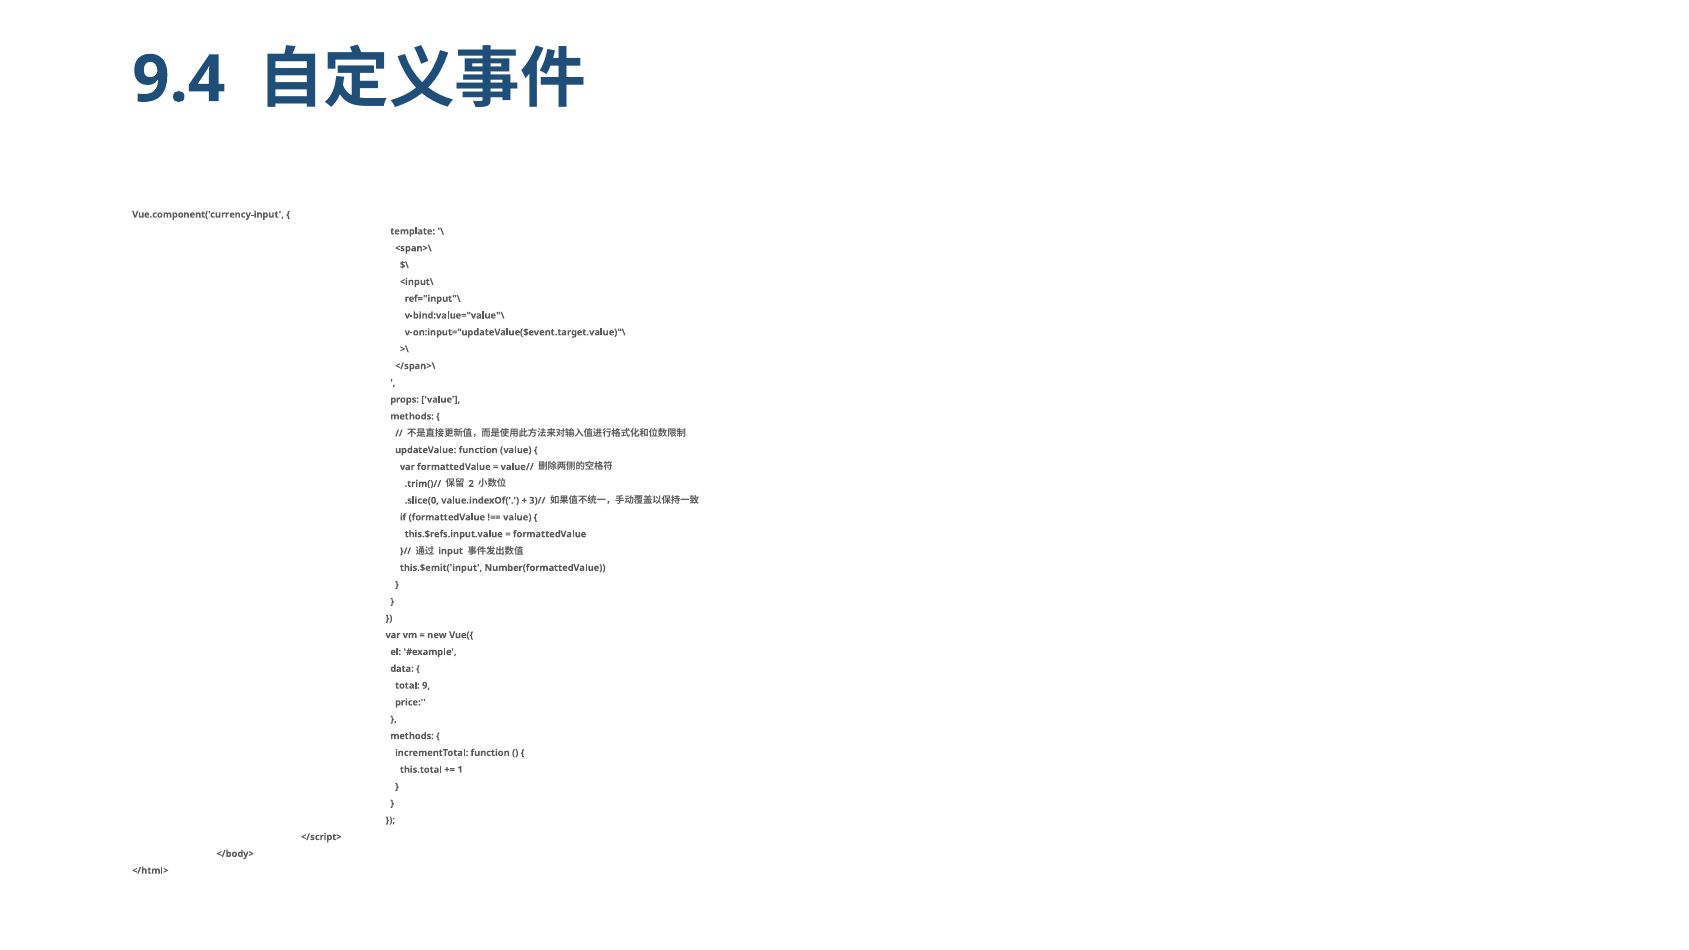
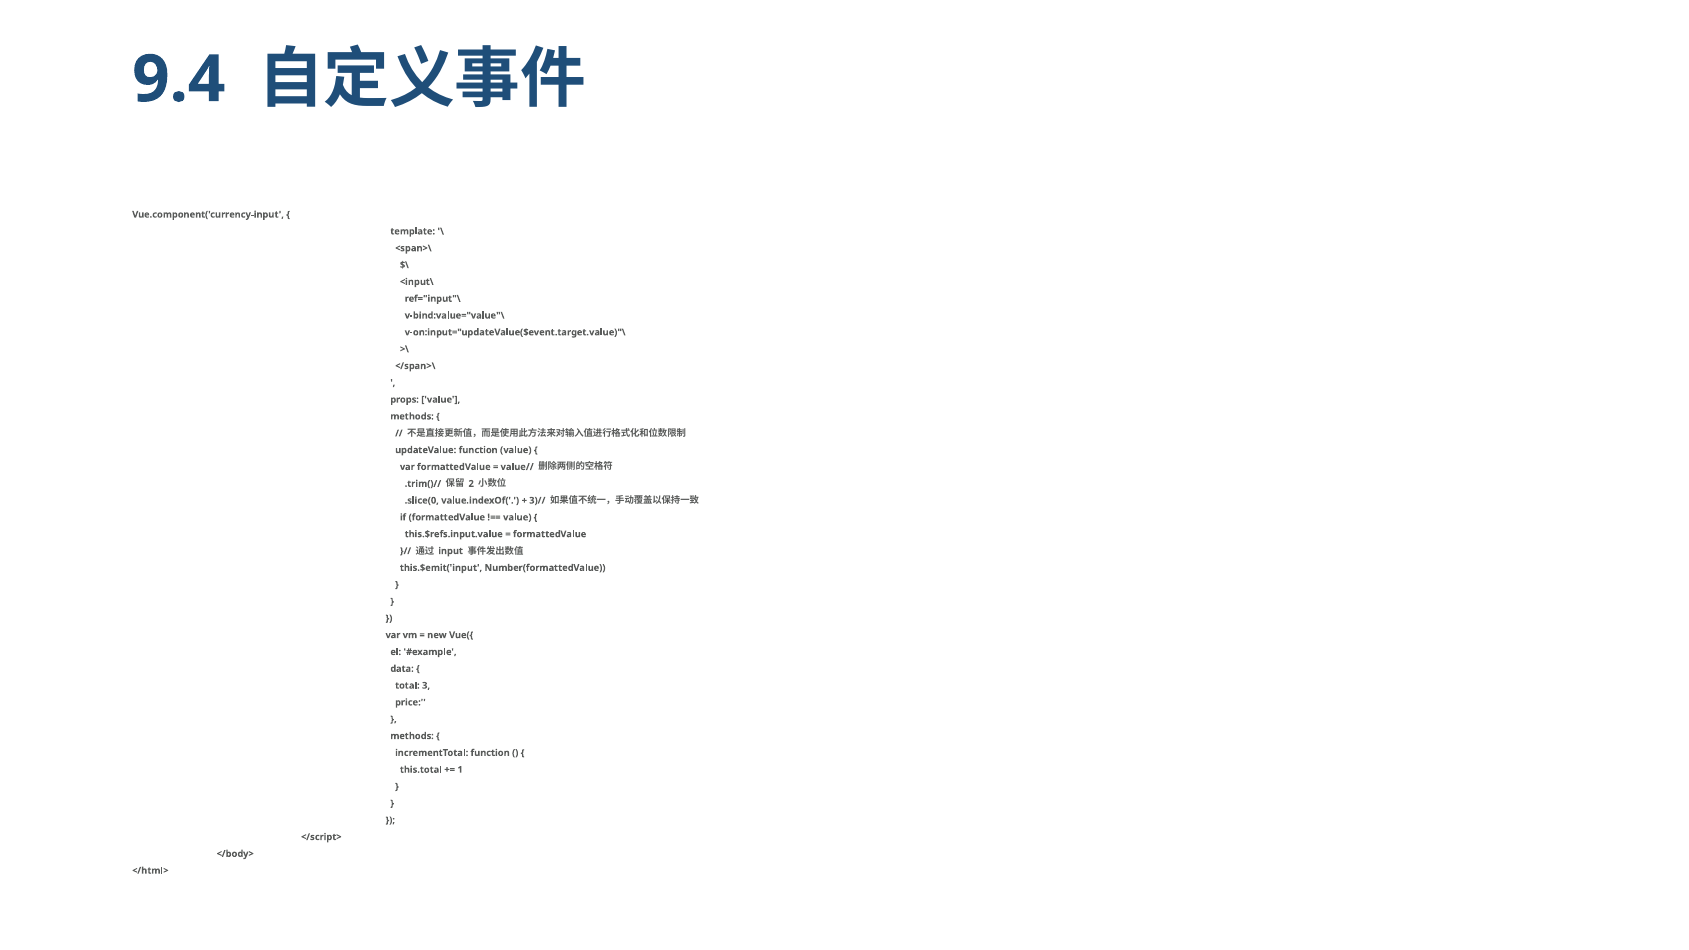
9: 9 -> 3
